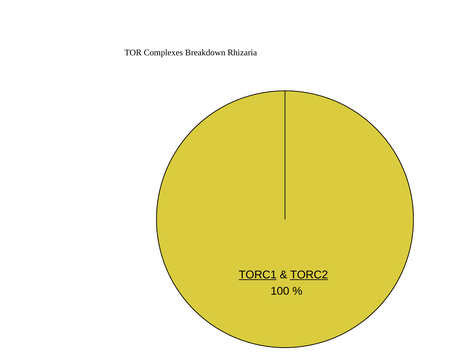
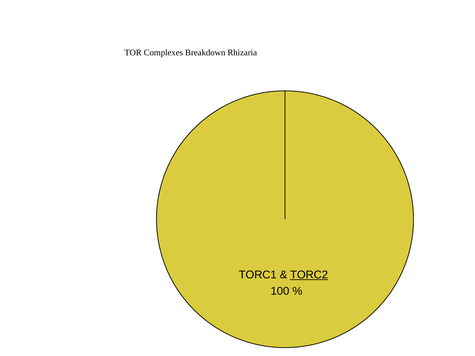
TORC1 underline: present -> none
